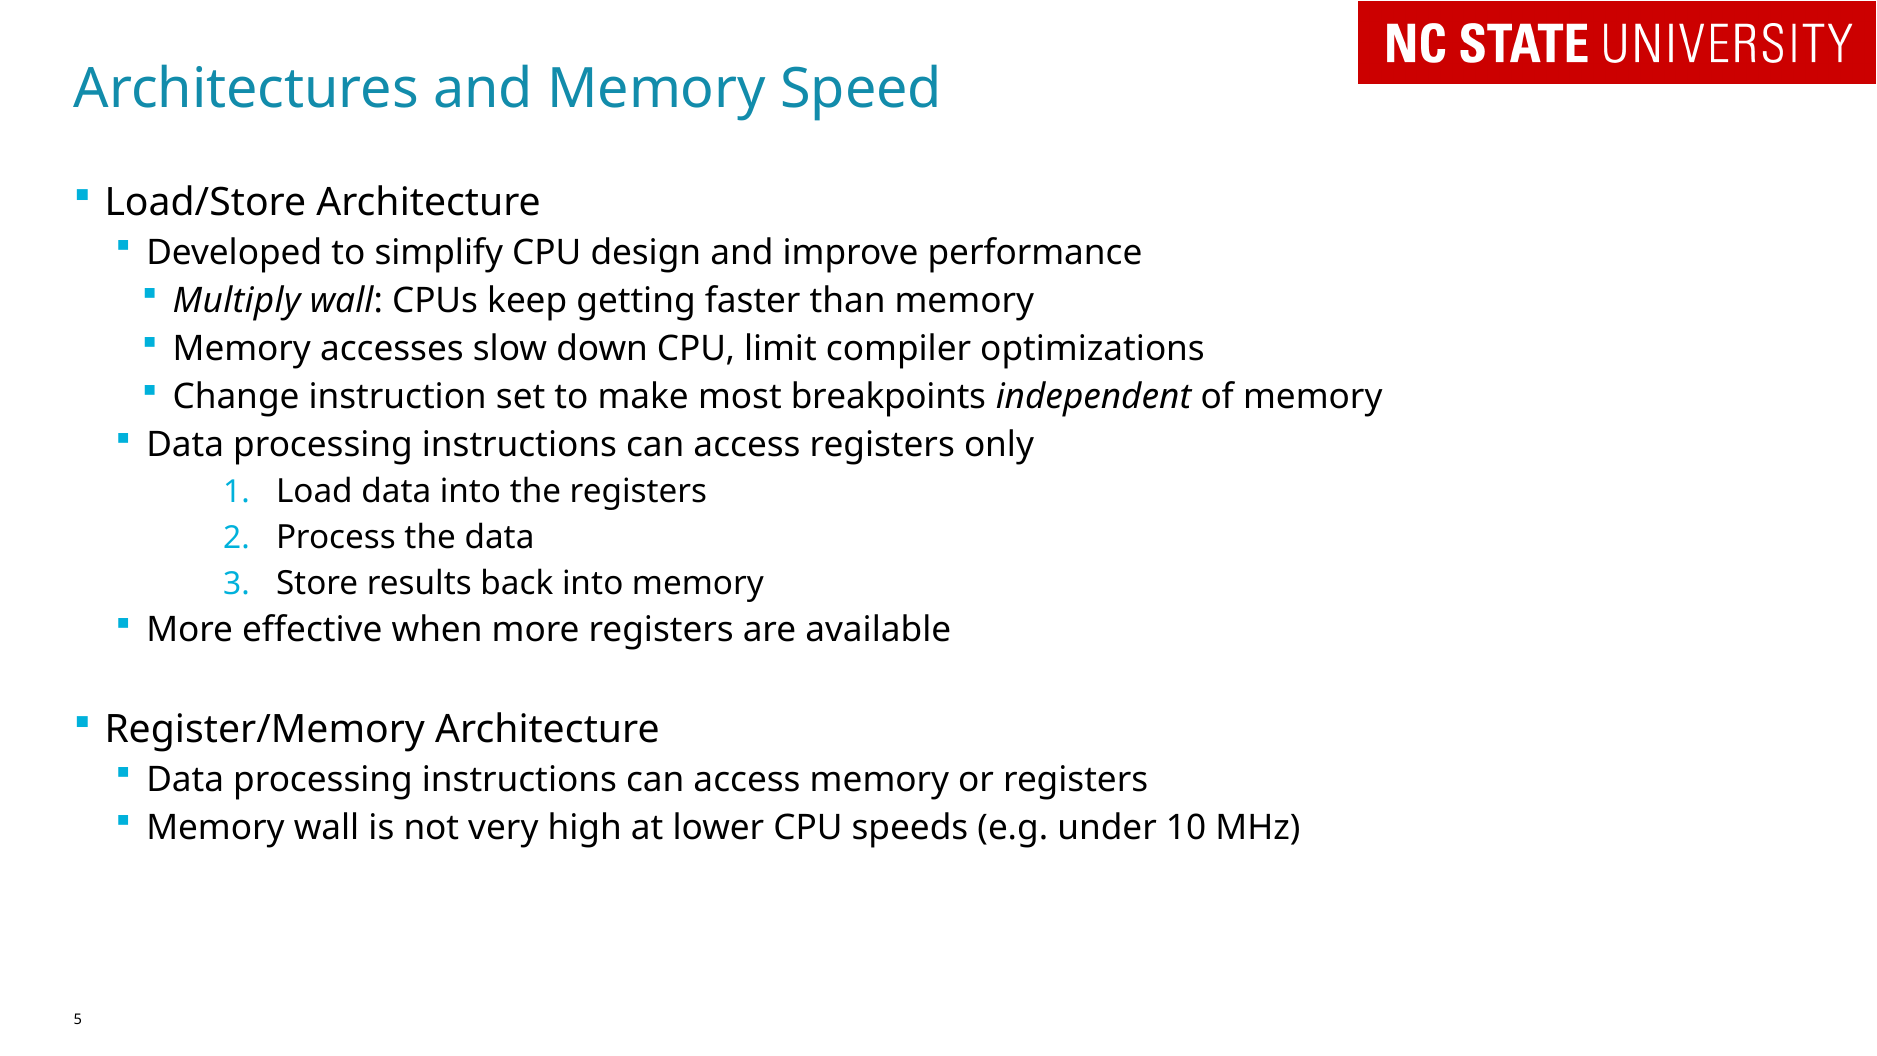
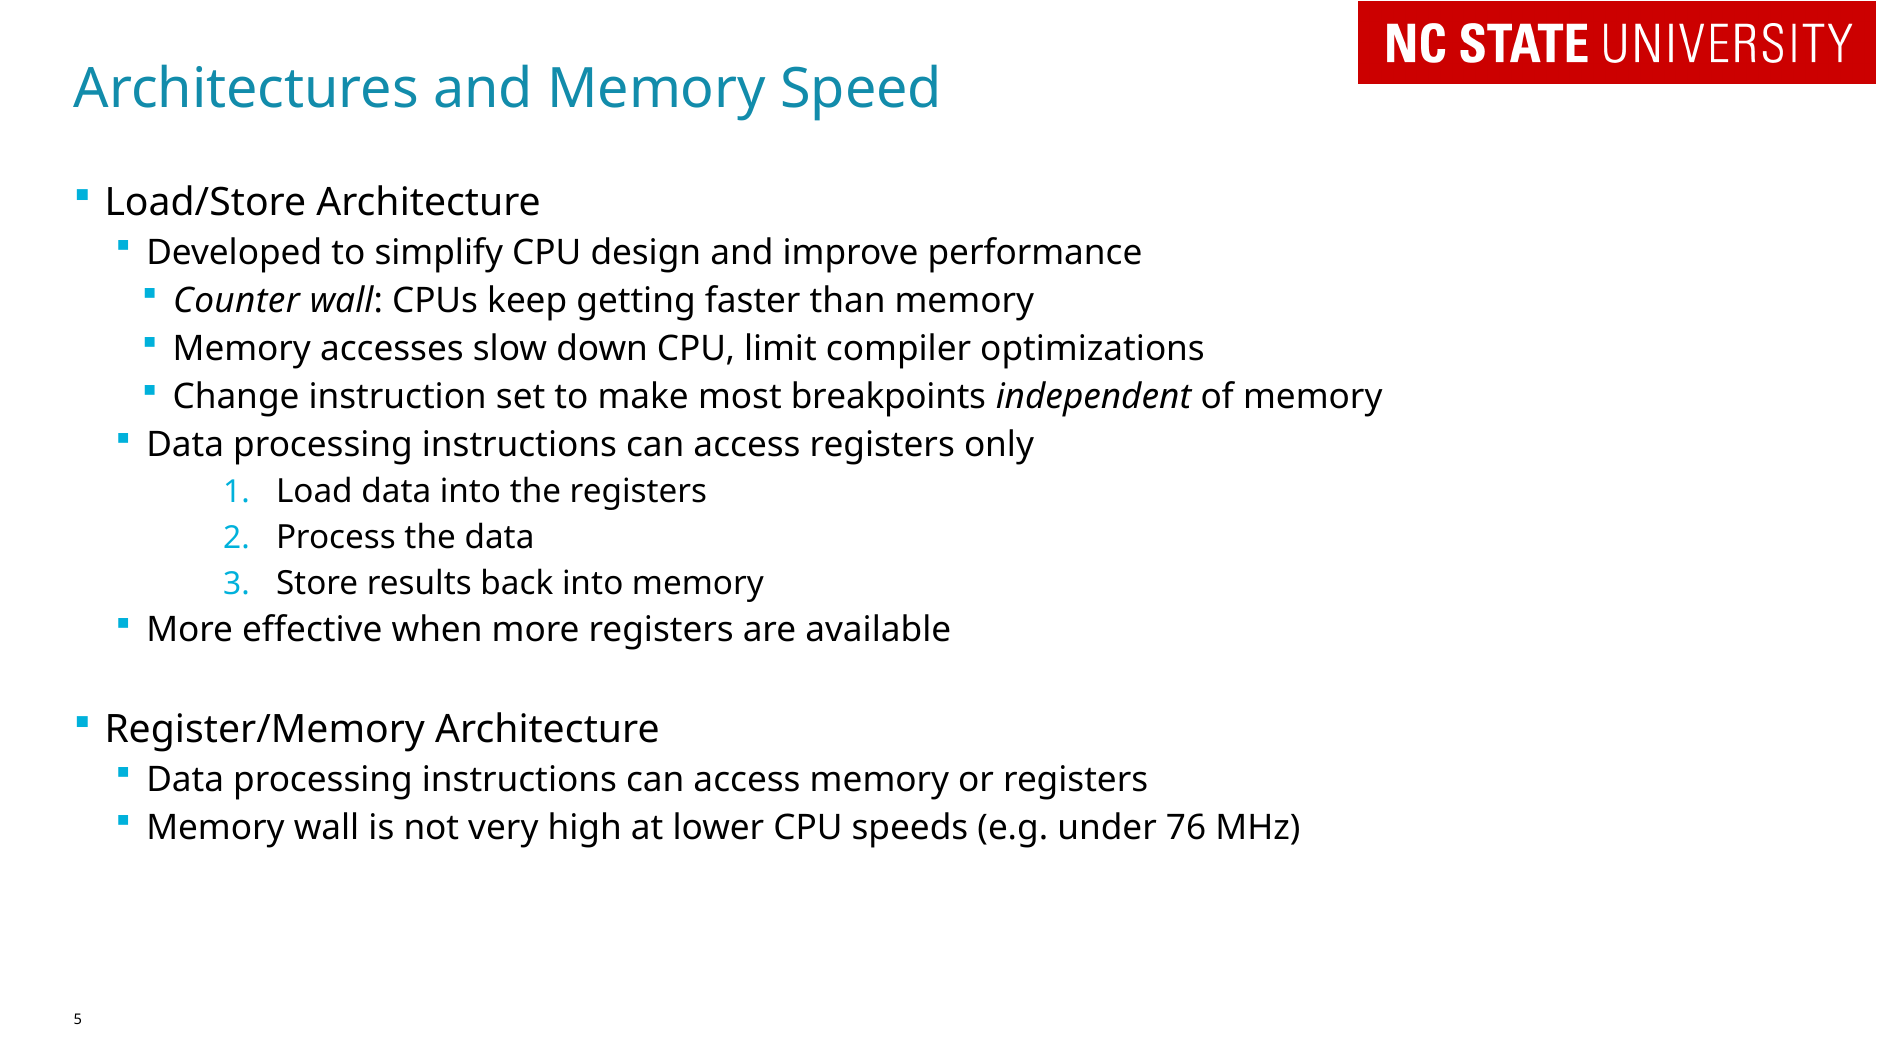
Multiply: Multiply -> Counter
10: 10 -> 76
